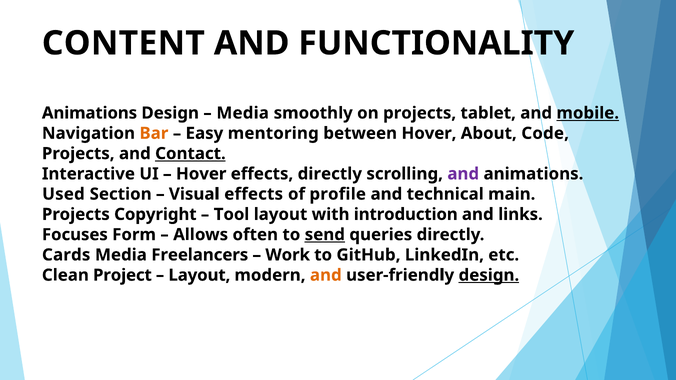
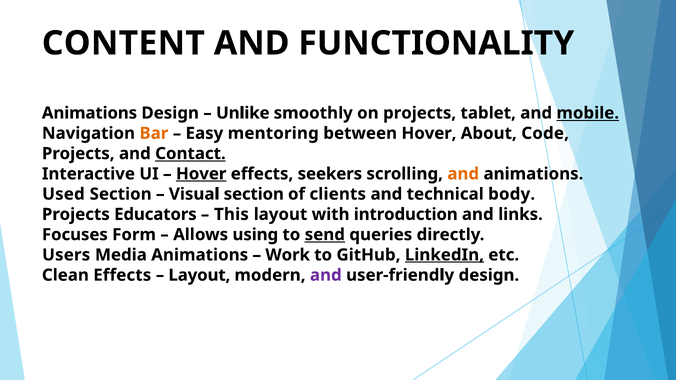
Media at (243, 113): Media -> Unlike
Hover at (201, 174) underline: none -> present
effects directly: directly -> seekers
and at (463, 174) colour: purple -> orange
Visual effects: effects -> section
profile: profile -> clients
main: main -> body
Copyright: Copyright -> Educators
Tool: Tool -> This
often: often -> using
Cards: Cards -> Users
Media Freelancers: Freelancers -> Animations
LinkedIn underline: none -> present
Clean Project: Project -> Effects
and at (326, 275) colour: orange -> purple
design at (489, 275) underline: present -> none
